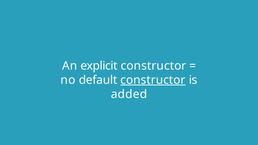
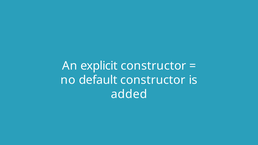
constructor at (153, 80) underline: present -> none
